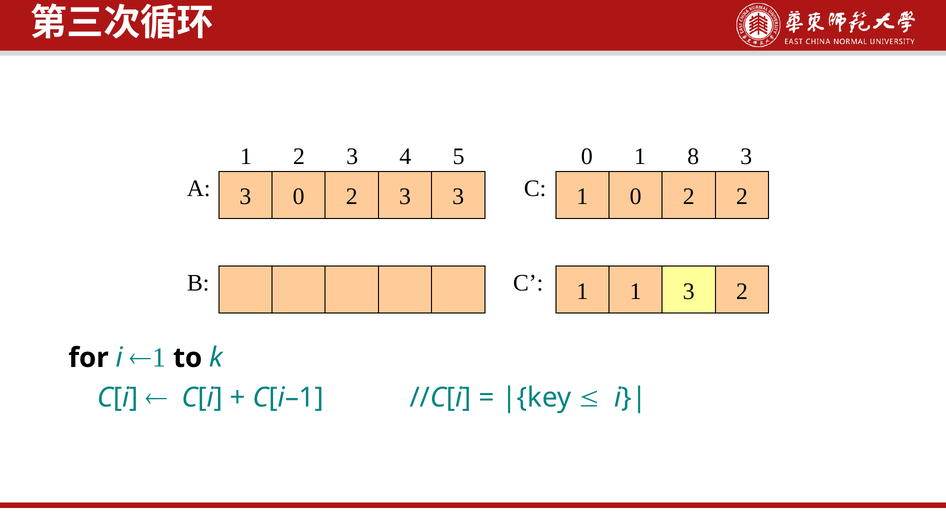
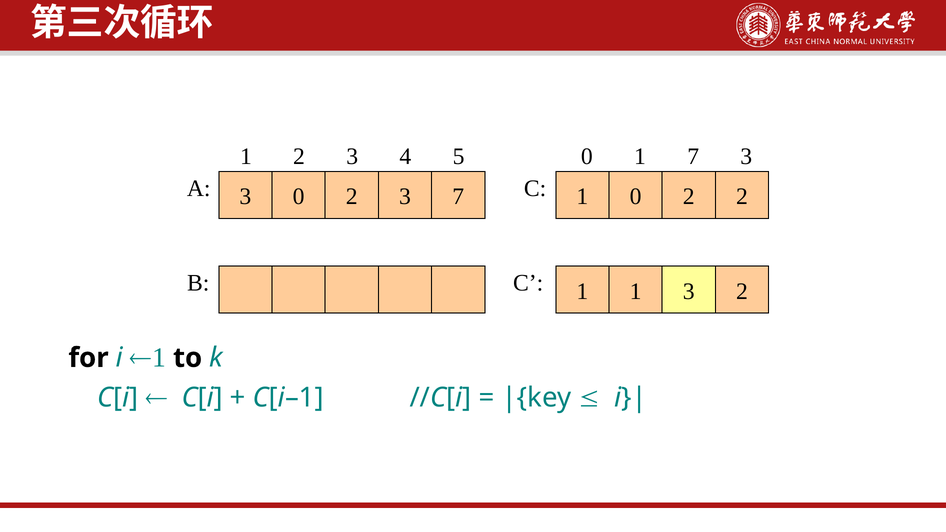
1 8: 8 -> 7
3 3: 3 -> 7
